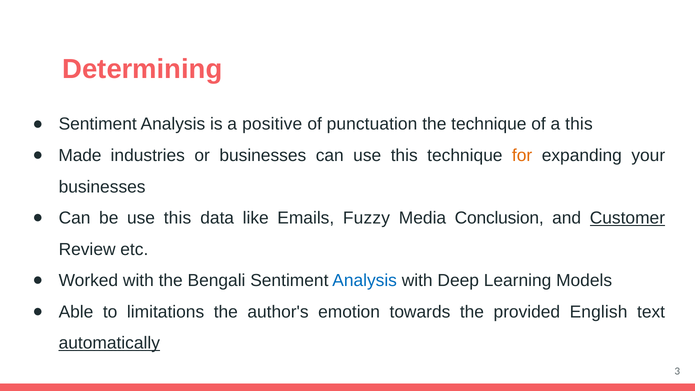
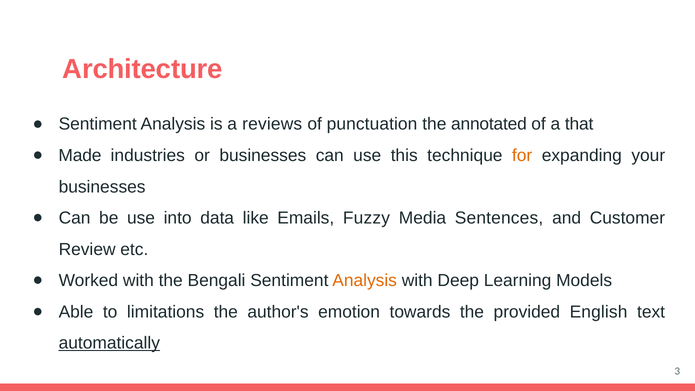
Determining: Determining -> Architecture
positive: positive -> reviews
the technique: technique -> annotated
a this: this -> that
be use this: this -> into
Conclusion: Conclusion -> Sentences
Customer underline: present -> none
Analysis at (365, 281) colour: blue -> orange
